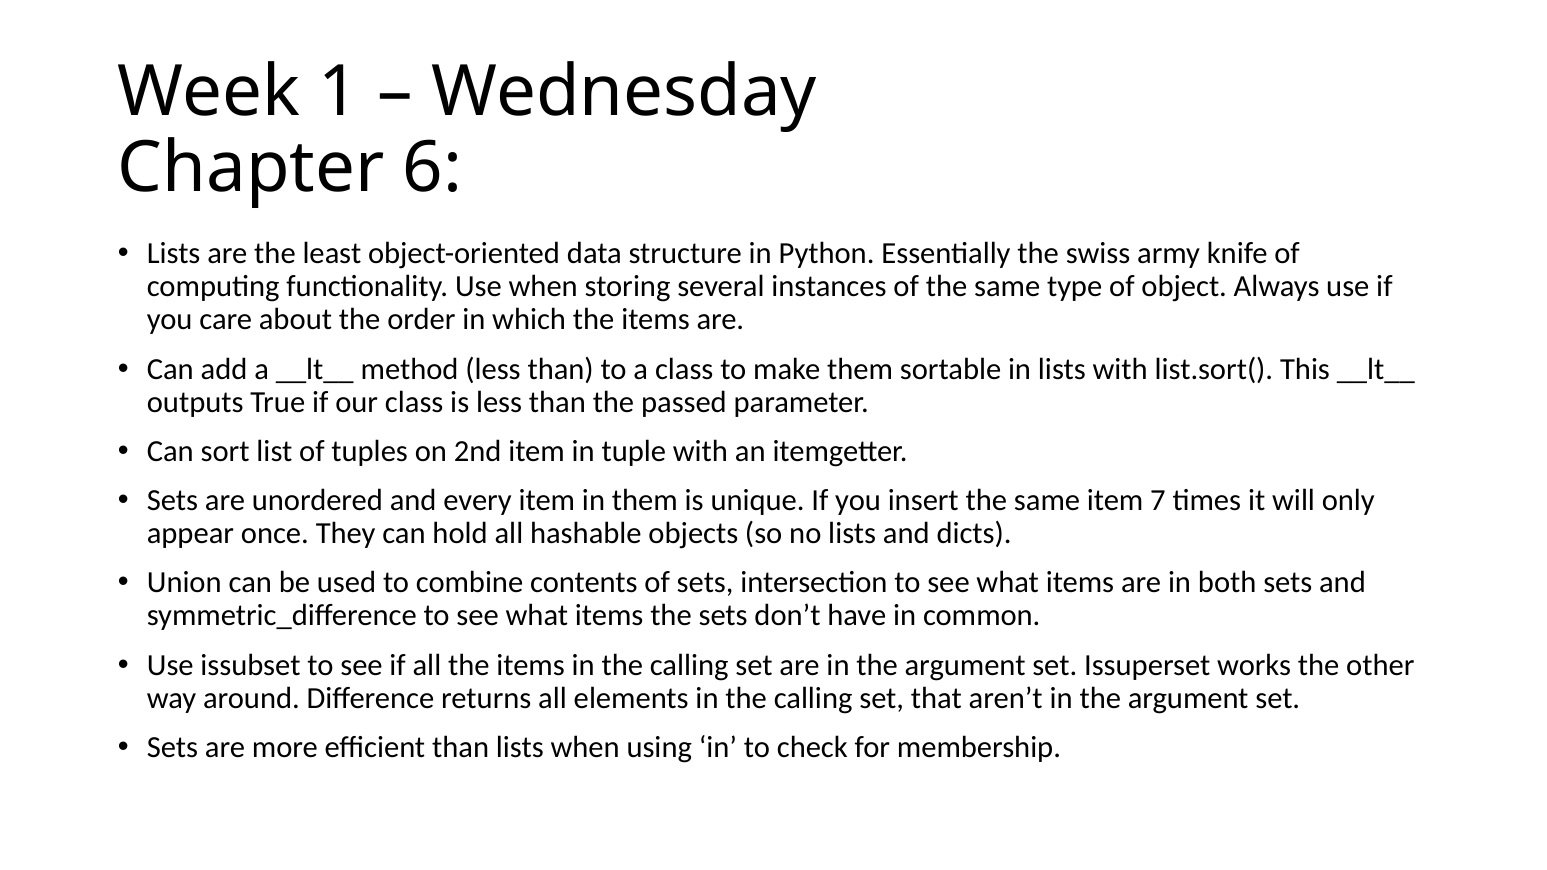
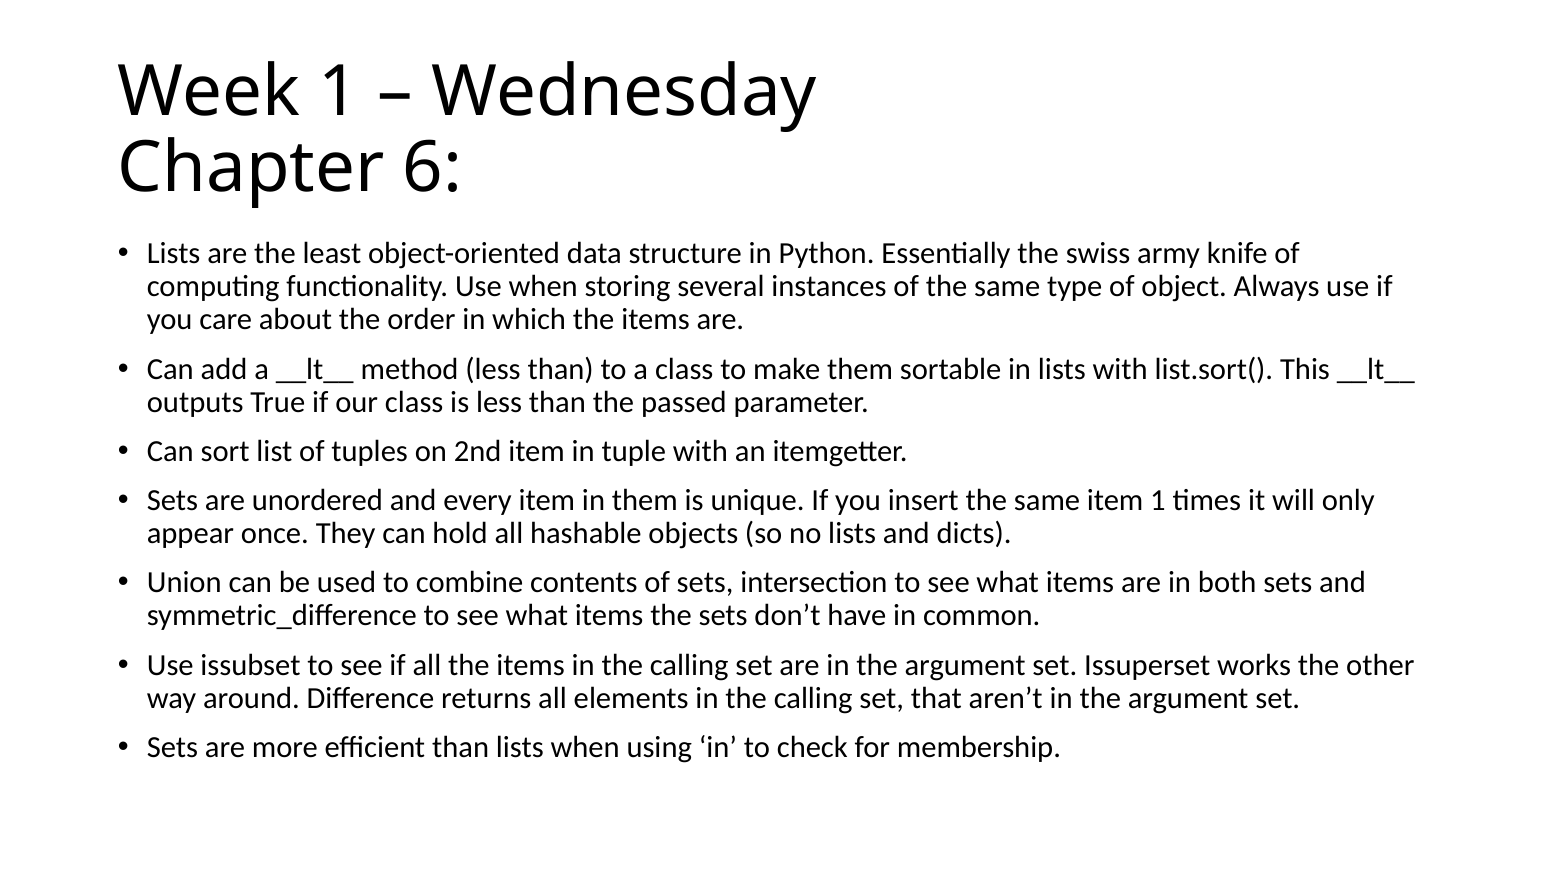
item 7: 7 -> 1
